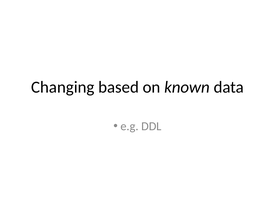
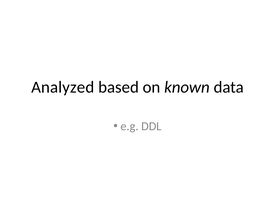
Changing: Changing -> Analyzed
